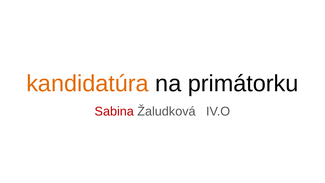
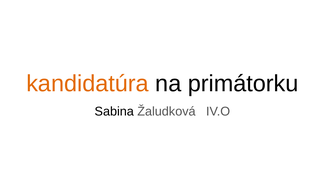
Sabina colour: red -> black
